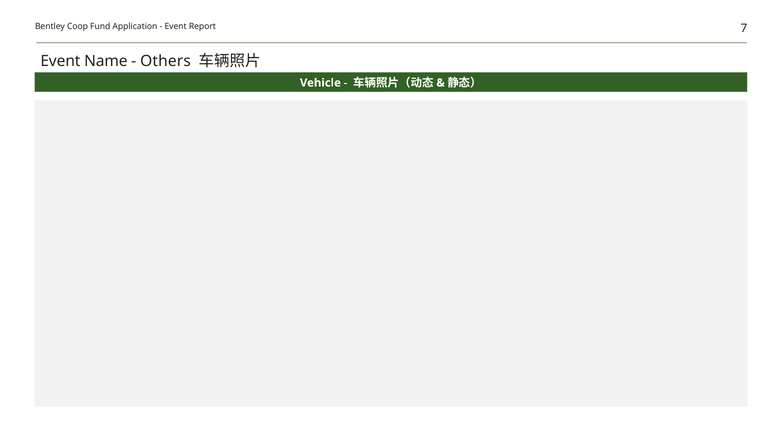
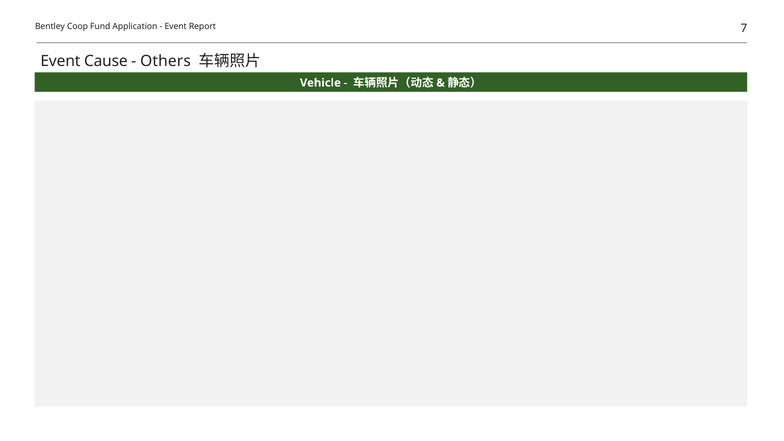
Name: Name -> Cause
